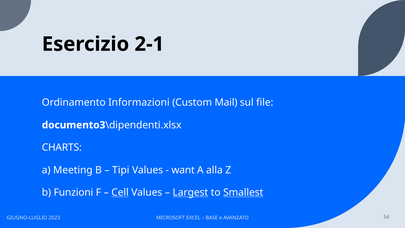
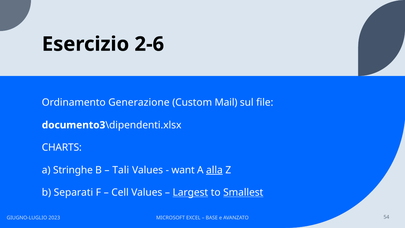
2-1: 2-1 -> 2-6
Informazioni: Informazioni -> Generazione
Meeting: Meeting -> Stringhe
Tipi: Tipi -> Tali
alla underline: none -> present
Funzioni: Funzioni -> Separati
Cell underline: present -> none
